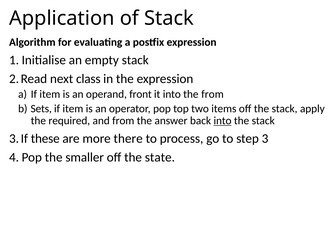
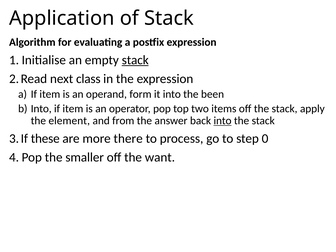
stack at (135, 60) underline: none -> present
front: front -> form
the from: from -> been
Sets at (41, 109): Sets -> Into
required: required -> element
3: 3 -> 0
state: state -> want
